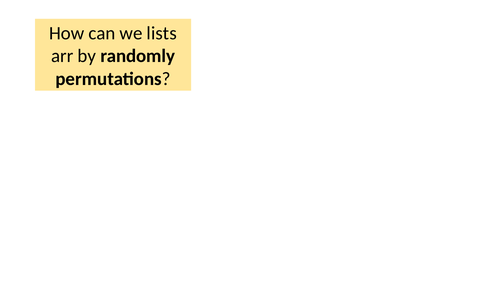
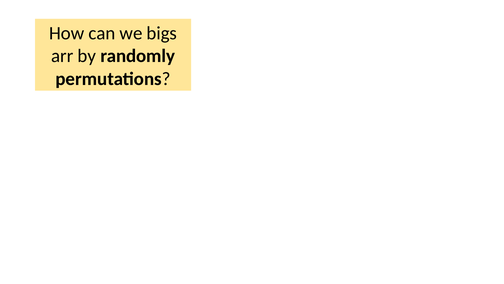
lists: lists -> bigs
